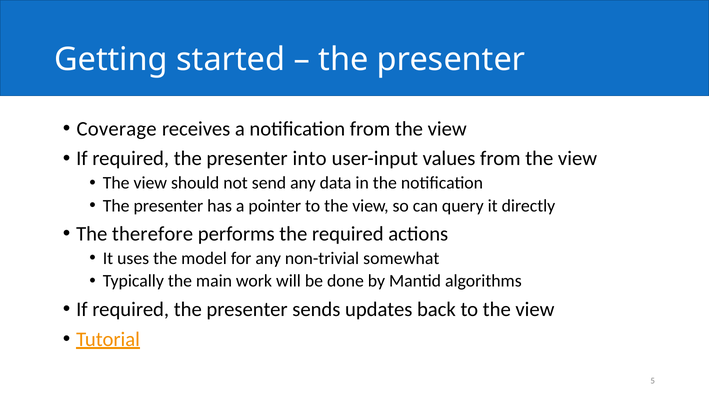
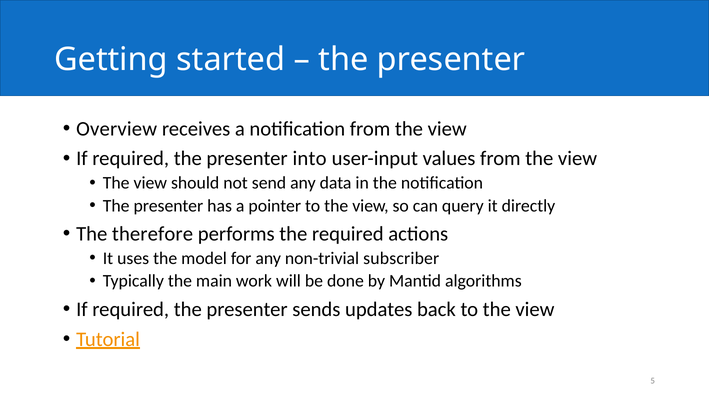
Coverage: Coverage -> Overview
somewhat: somewhat -> subscriber
